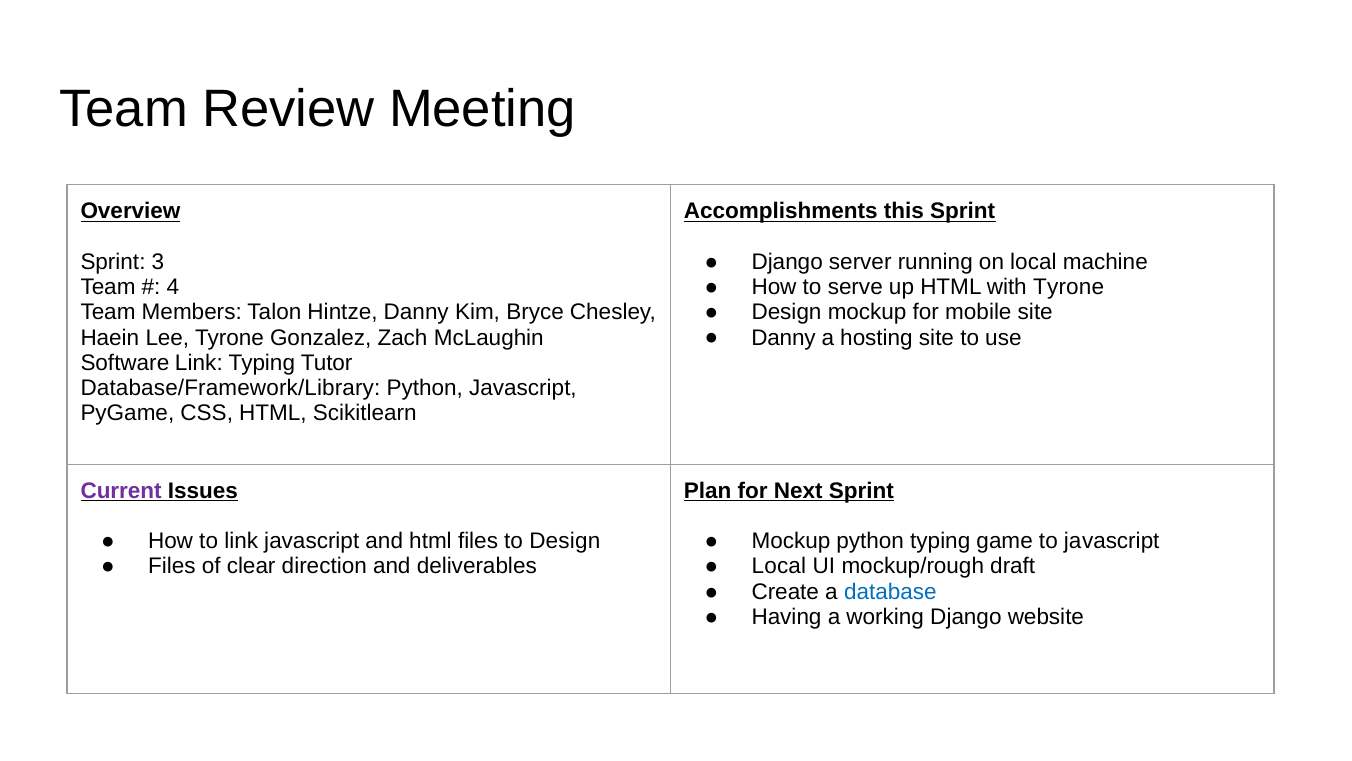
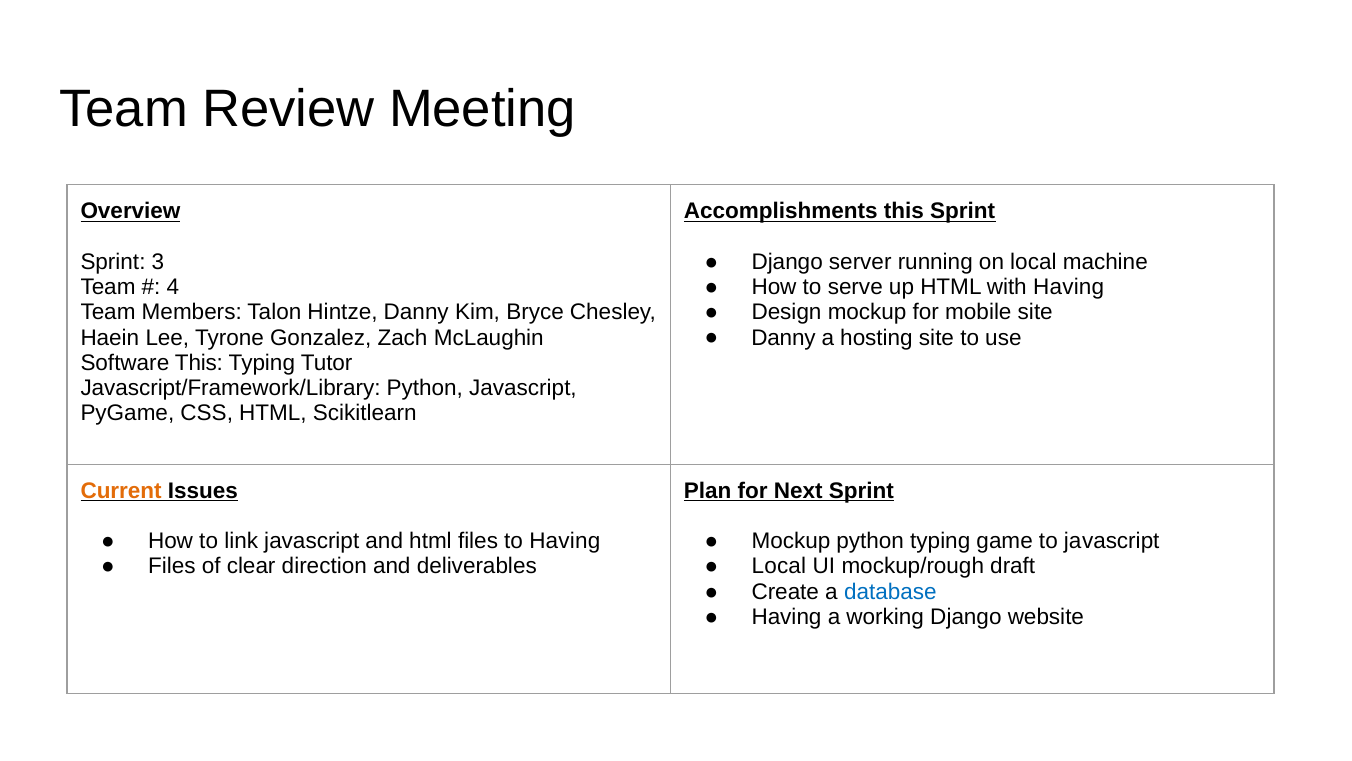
with Tyrone: Tyrone -> Having
Software Link: Link -> This
Database/Framework/Library: Database/Framework/Library -> Javascript/Framework/Library
Current colour: purple -> orange
to Design: Design -> Having
